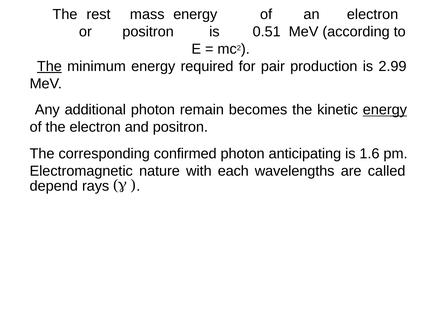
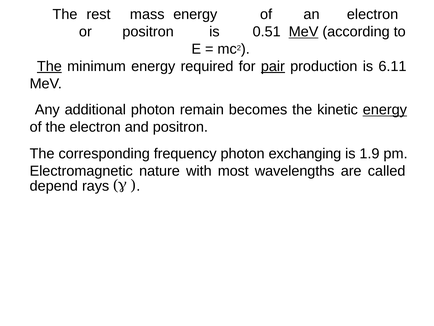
MeV at (304, 32) underline: none -> present
pair underline: none -> present
2.99: 2.99 -> 6.11
confirmed: confirmed -> frequency
anticipating: anticipating -> exchanging
1.6: 1.6 -> 1.9
each: each -> most
